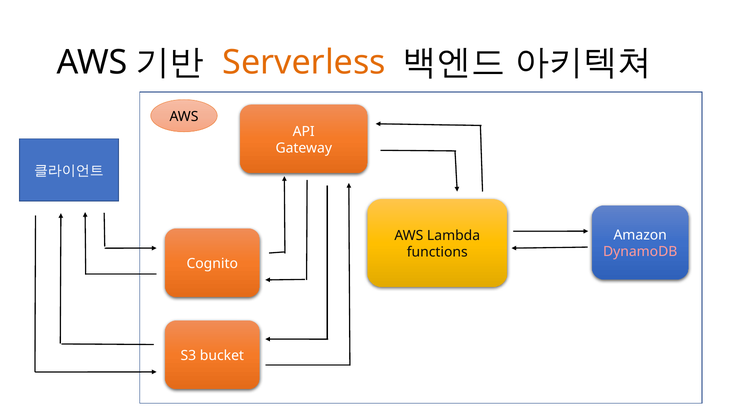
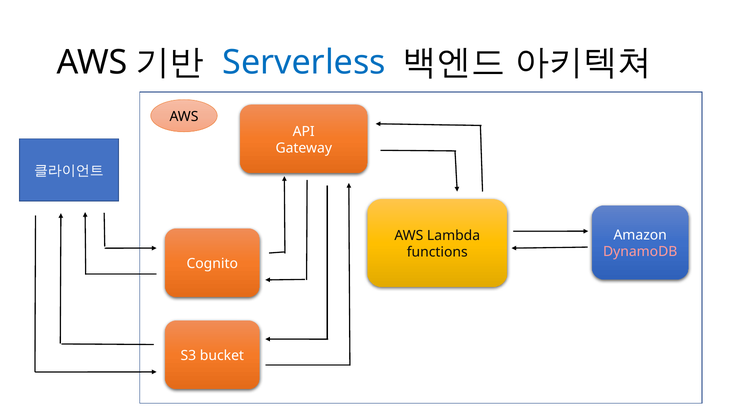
Serverless colour: orange -> blue
